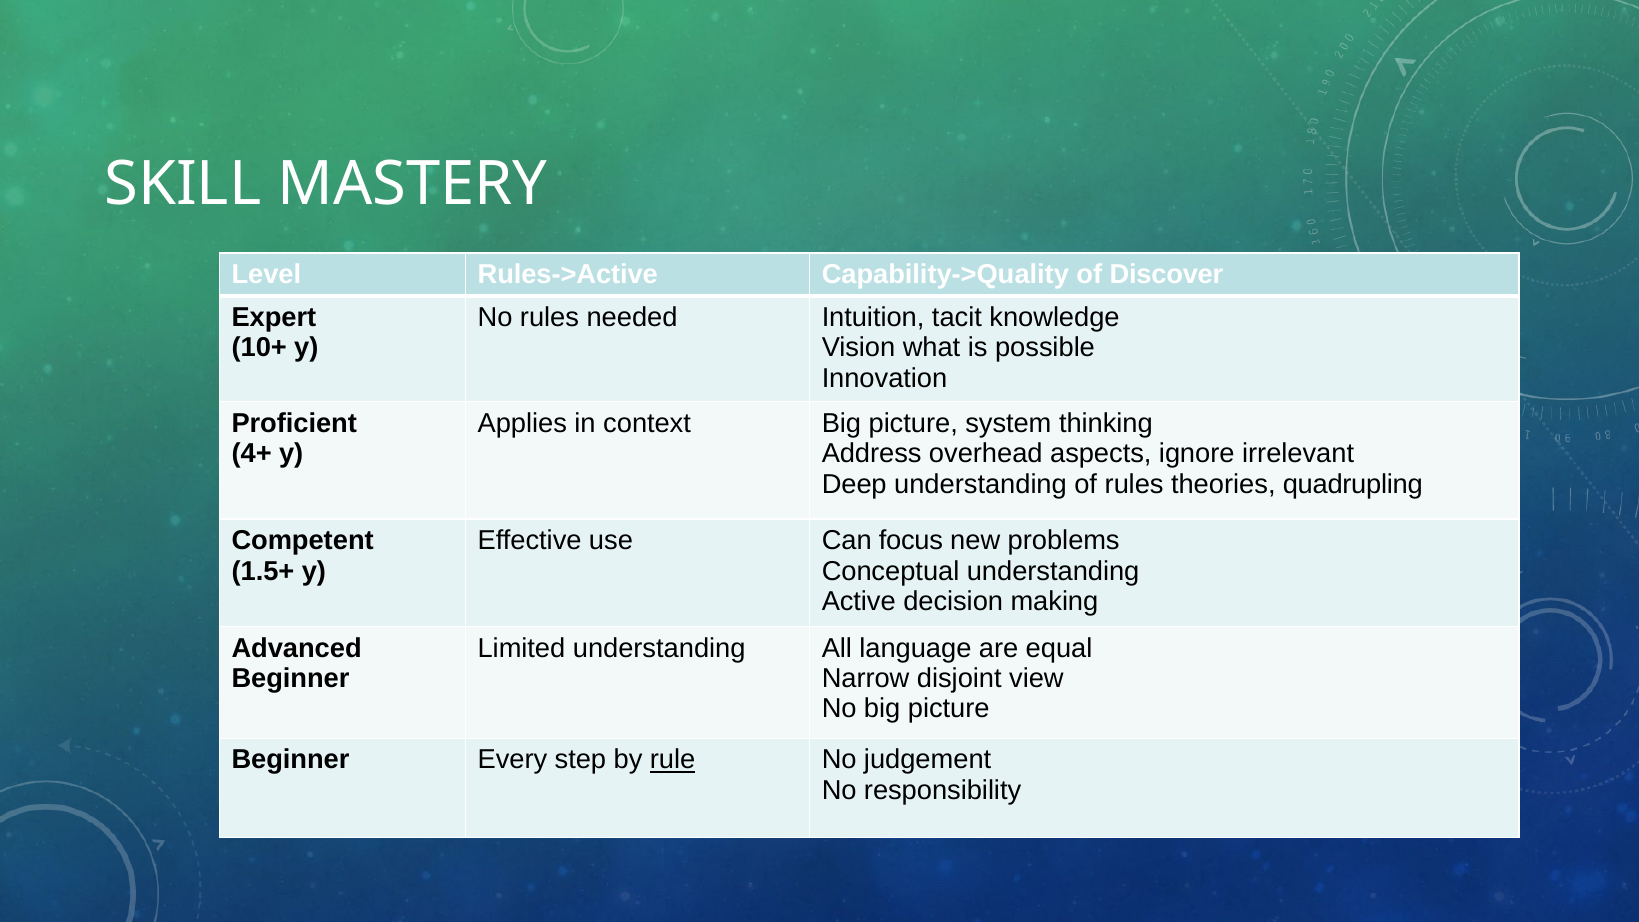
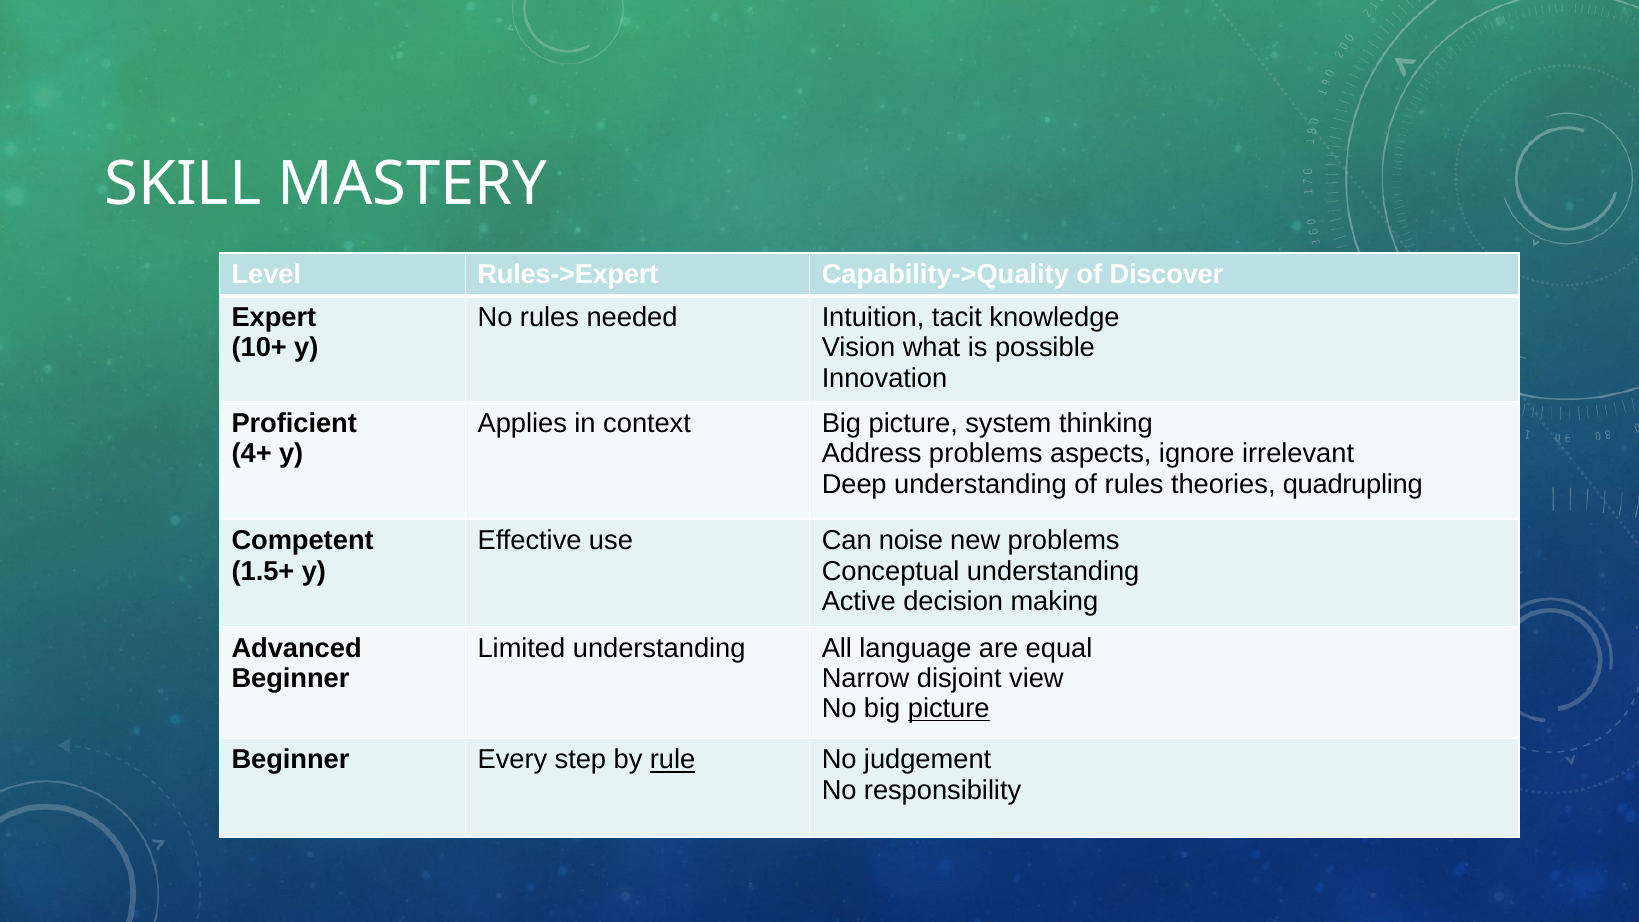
Rules->Active: Rules->Active -> Rules->Expert
Address overhead: overhead -> problems
focus: focus -> noise
picture at (949, 709) underline: none -> present
